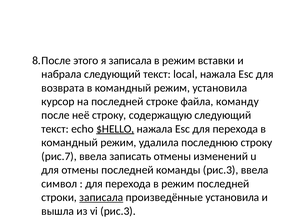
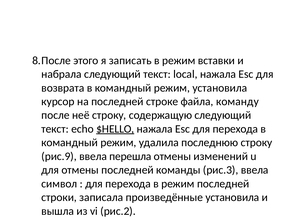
я записала: записала -> записать
рис.7: рис.7 -> рис.9
записать: записать -> перешла
записала at (101, 197) underline: present -> none
vi рис.3: рис.3 -> рис.2
